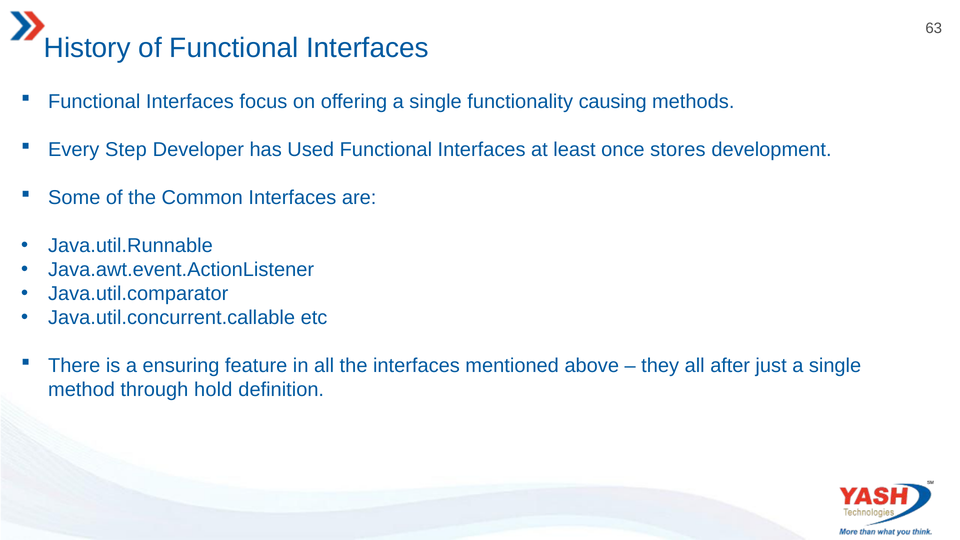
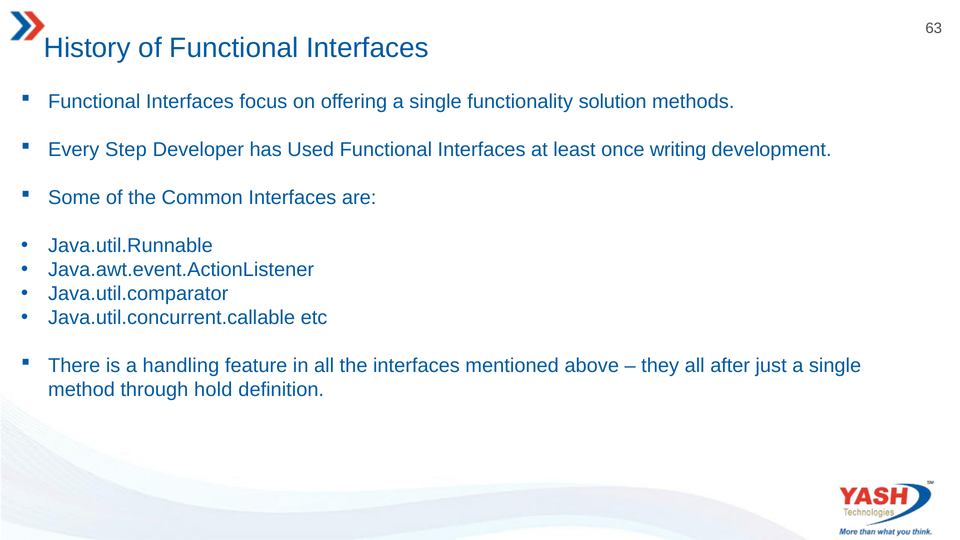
causing: causing -> solution
stores: stores -> writing
ensuring: ensuring -> handling
